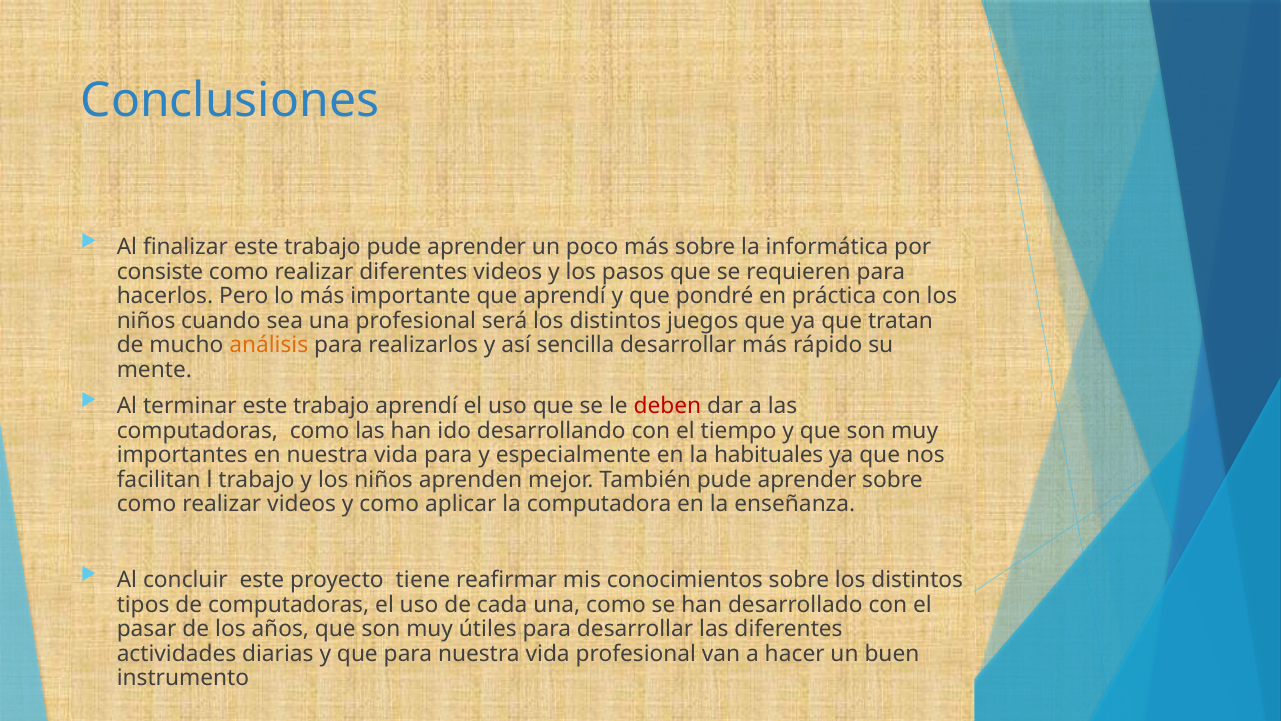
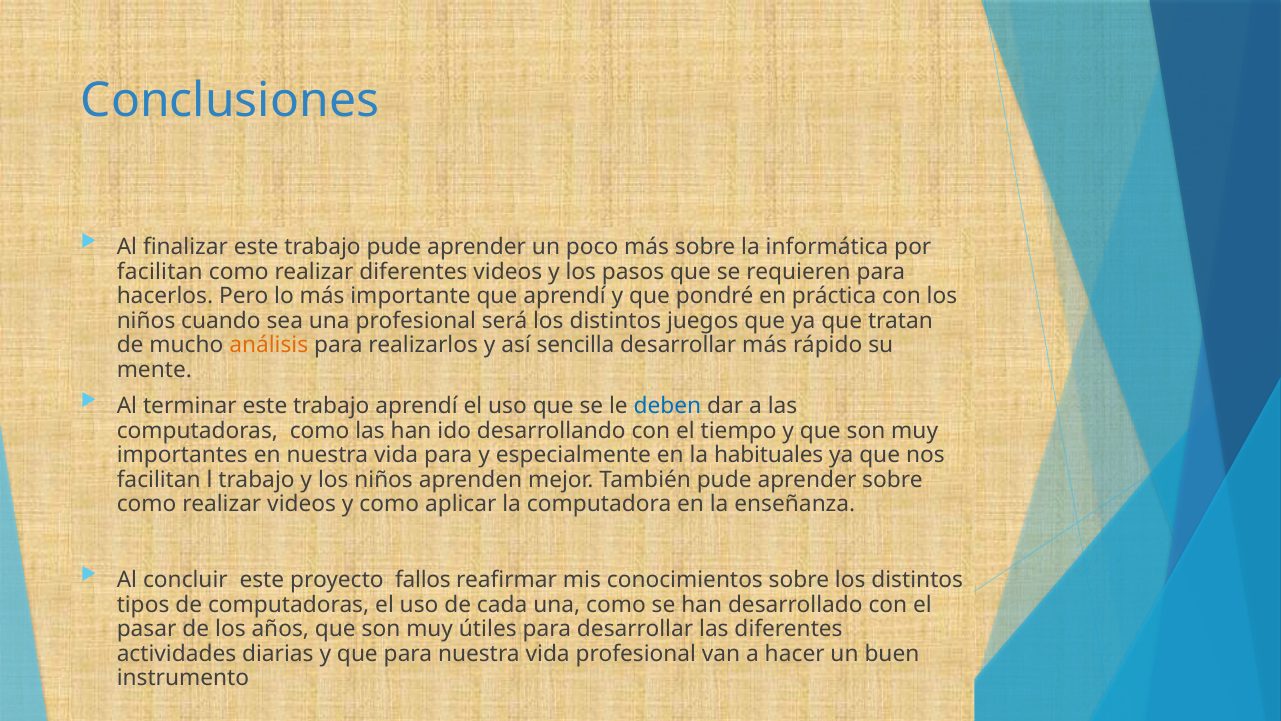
consiste at (160, 272): consiste -> facilitan
deben colour: red -> blue
tiene: tiene -> fallos
